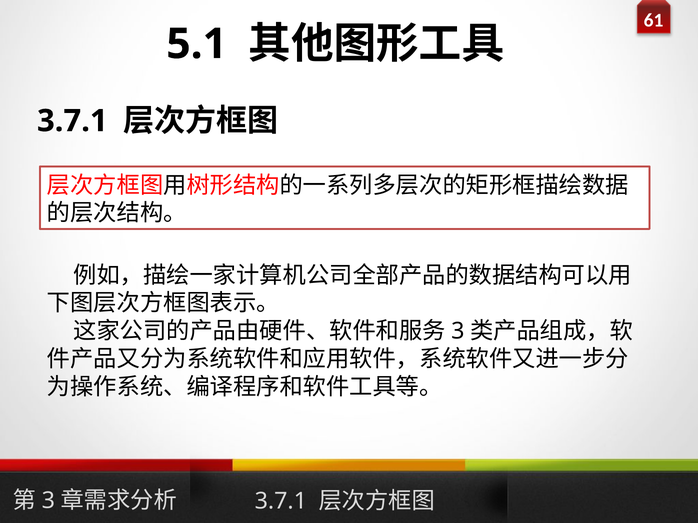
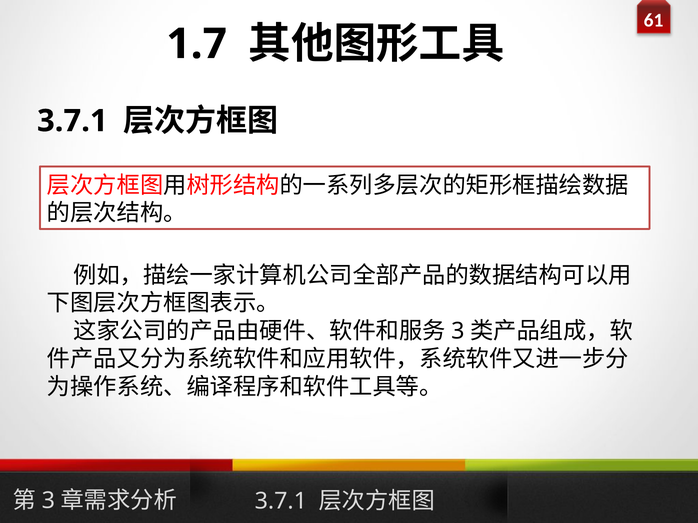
5.1: 5.1 -> 1.7
